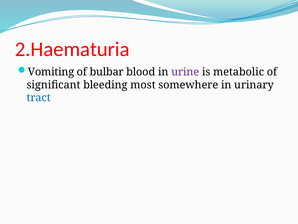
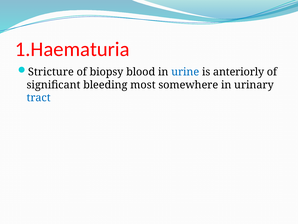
2.Haematuria: 2.Haematuria -> 1.Haematuria
Vomiting: Vomiting -> Stricture
bulbar: bulbar -> biopsy
urine colour: purple -> blue
metabolic: metabolic -> anteriorly
